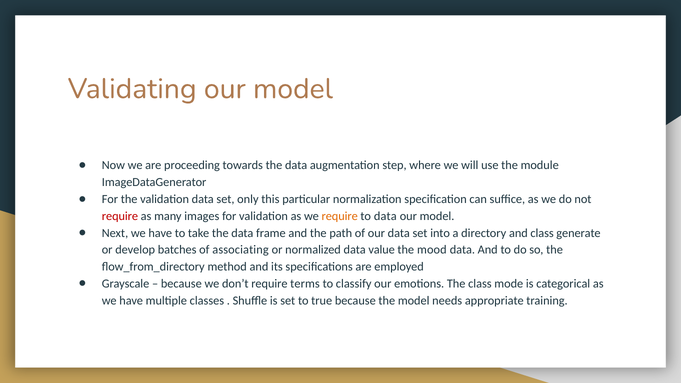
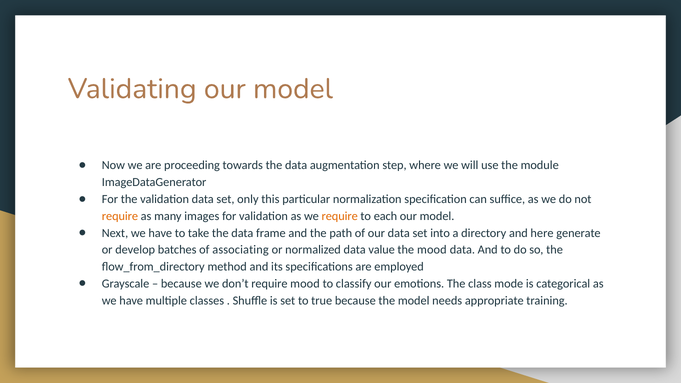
require at (120, 216) colour: red -> orange
to data: data -> each
and class: class -> here
require terms: terms -> mood
